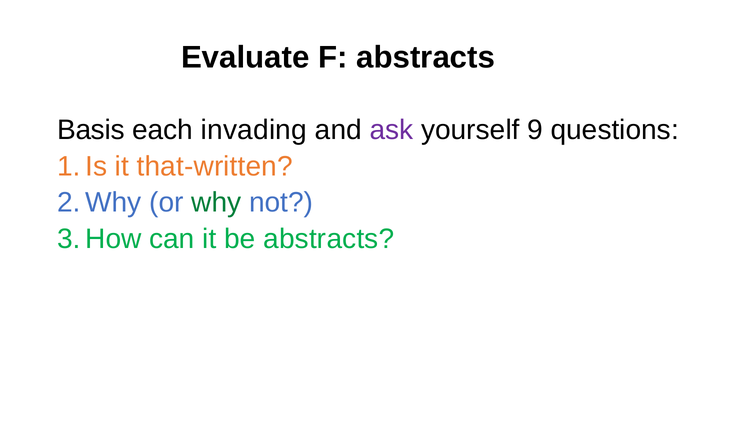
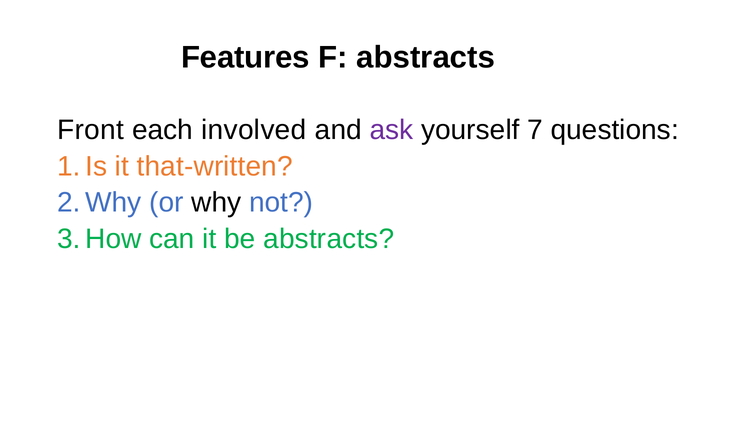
Evaluate: Evaluate -> Features
Basis: Basis -> Front
invading: invading -> involved
9: 9 -> 7
why colour: green -> black
